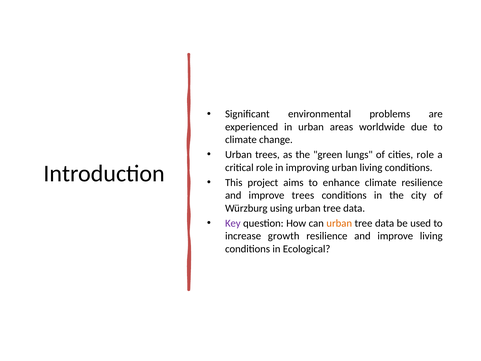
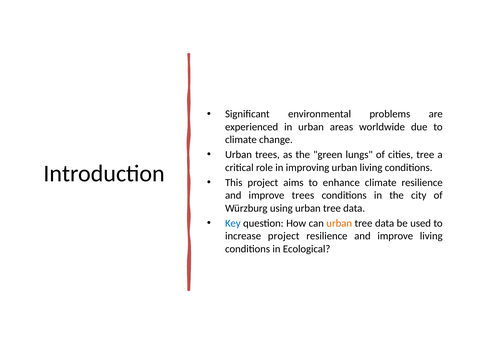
cities role: role -> tree
Key colour: purple -> blue
increase growth: growth -> project
